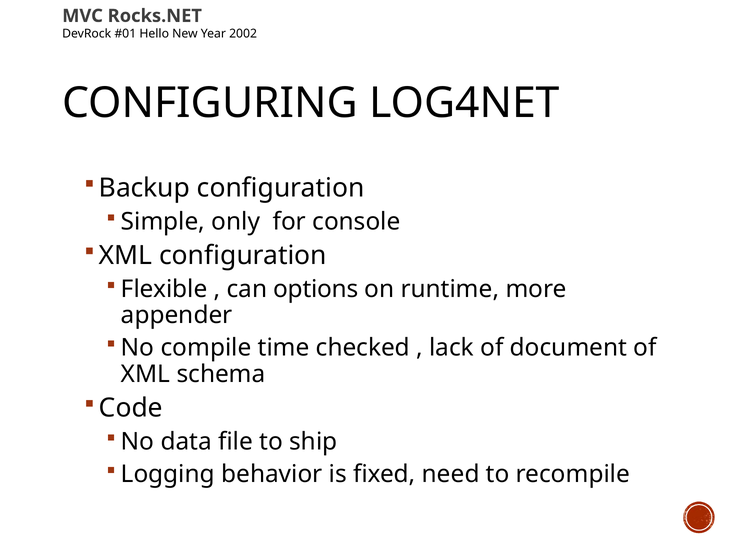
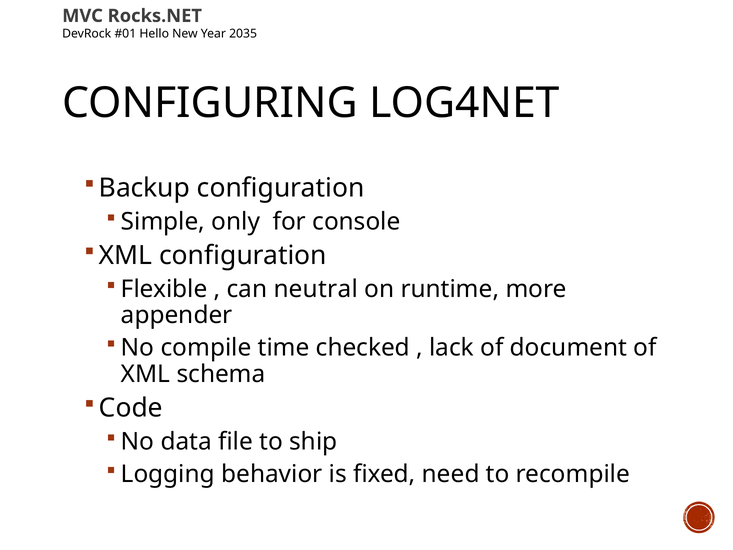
2002: 2002 -> 2035
options: options -> neutral
